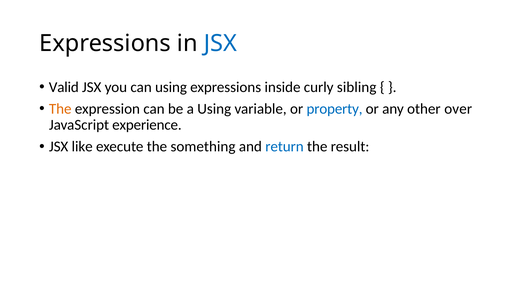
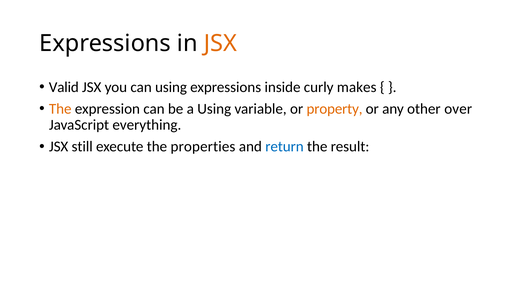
JSX at (220, 43) colour: blue -> orange
sibling: sibling -> makes
property colour: blue -> orange
experience: experience -> everything
like: like -> still
something: something -> properties
